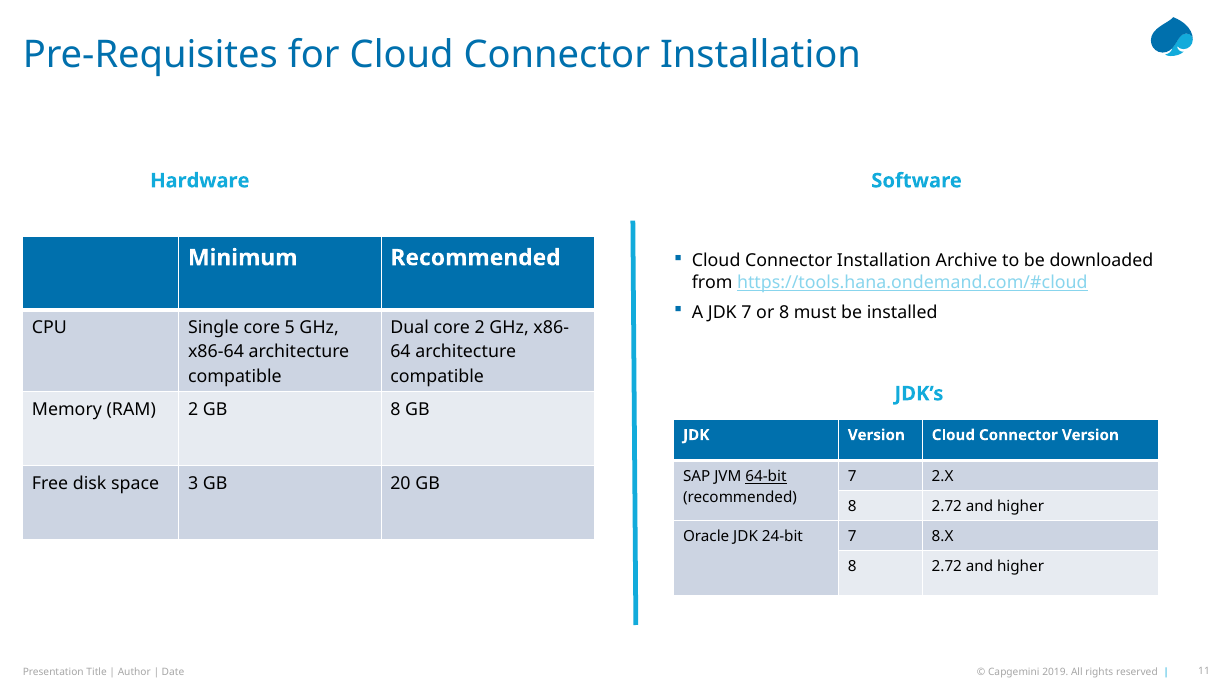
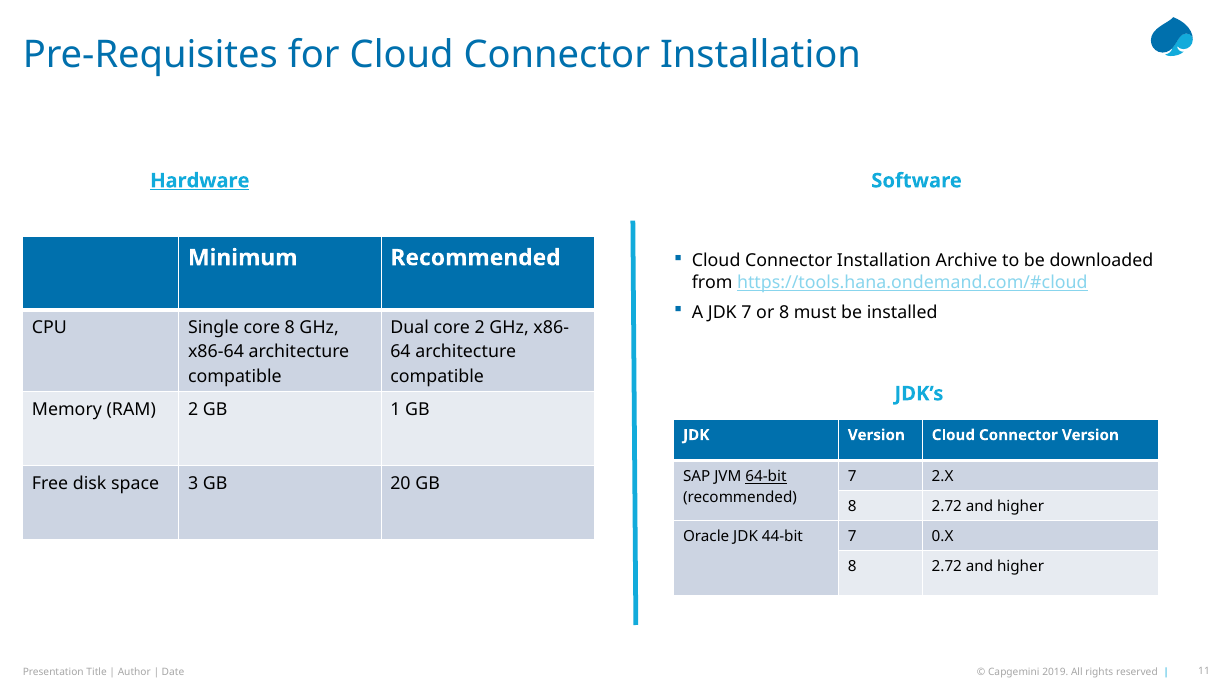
Hardware underline: none -> present
core 5: 5 -> 8
GB 8: 8 -> 1
24-bit: 24-bit -> 44-bit
8.X: 8.X -> 0.X
